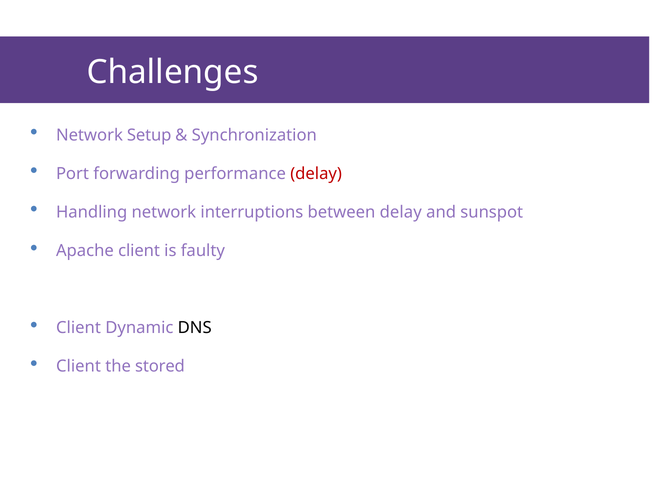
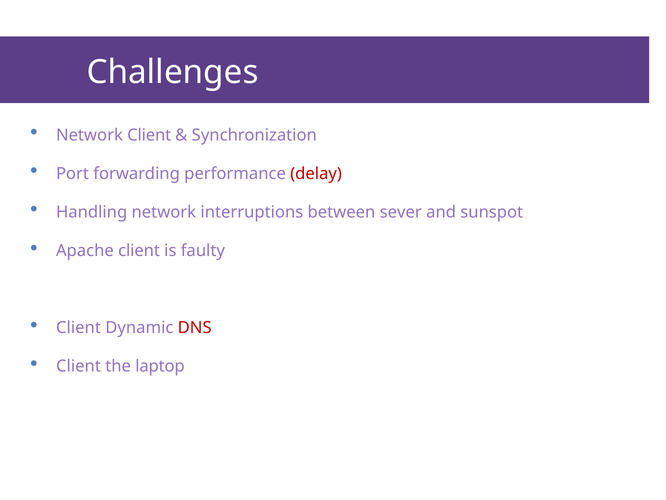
Network Setup: Setup -> Client
between delay: delay -> sever
DNS colour: black -> red
stored: stored -> laptop
